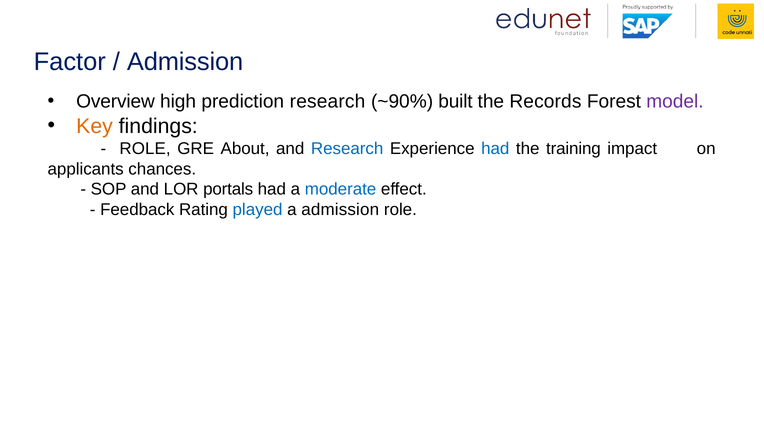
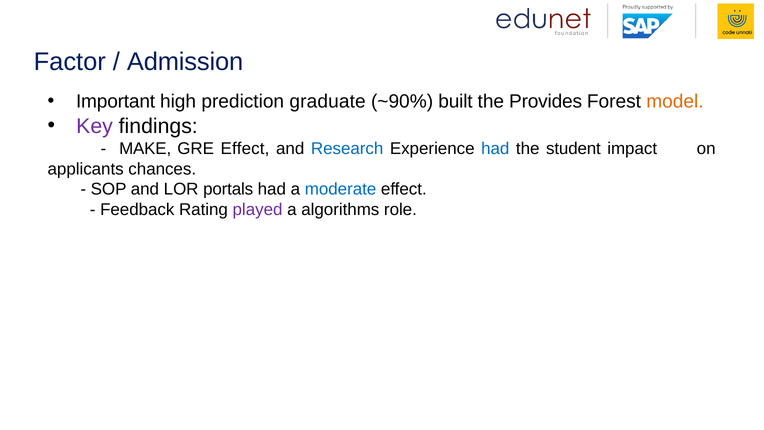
Overview: Overview -> Important
prediction research: research -> graduate
Records: Records -> Provides
model colour: purple -> orange
Key colour: orange -> purple
ROLE at (145, 149): ROLE -> MAKE
GRE About: About -> Effect
training: training -> student
played colour: blue -> purple
a admission: admission -> algorithms
